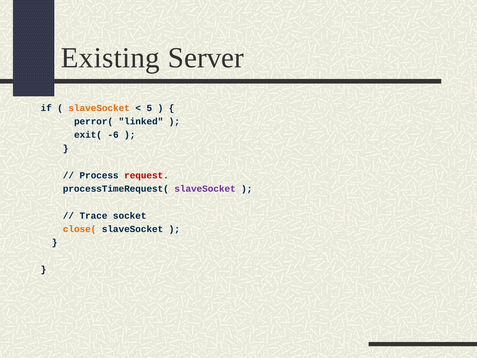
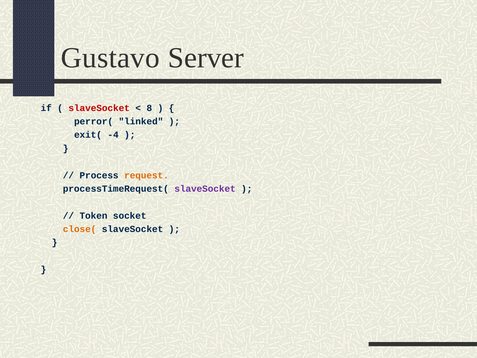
Existing: Existing -> Gustavo
slaveSocket at (99, 108) colour: orange -> red
5: 5 -> 8
-6: -6 -> -4
request colour: red -> orange
Trace: Trace -> Token
